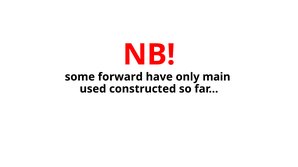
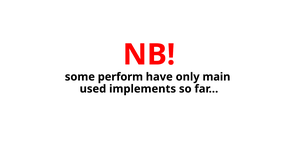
forward: forward -> perform
constructed: constructed -> implements
